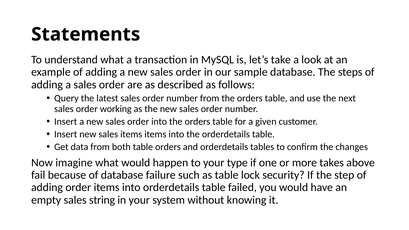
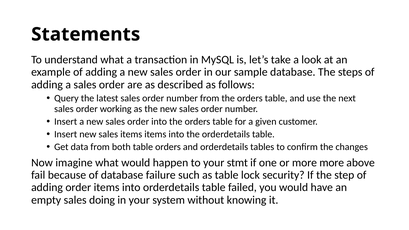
type: type -> stmt
more takes: takes -> more
string: string -> doing
